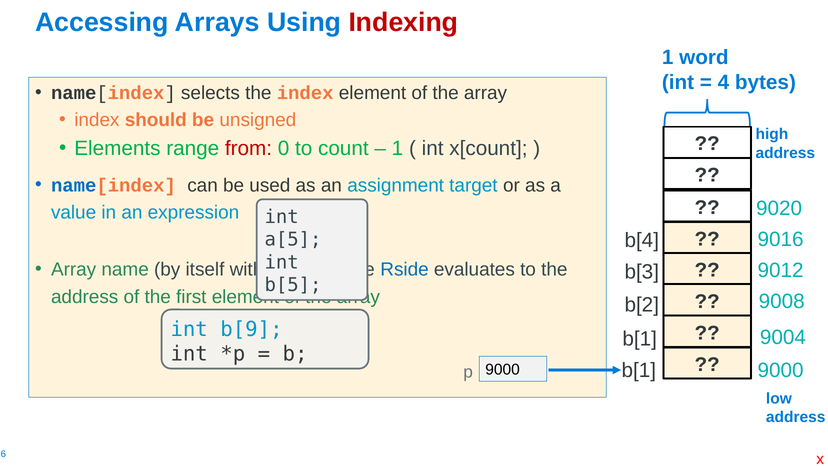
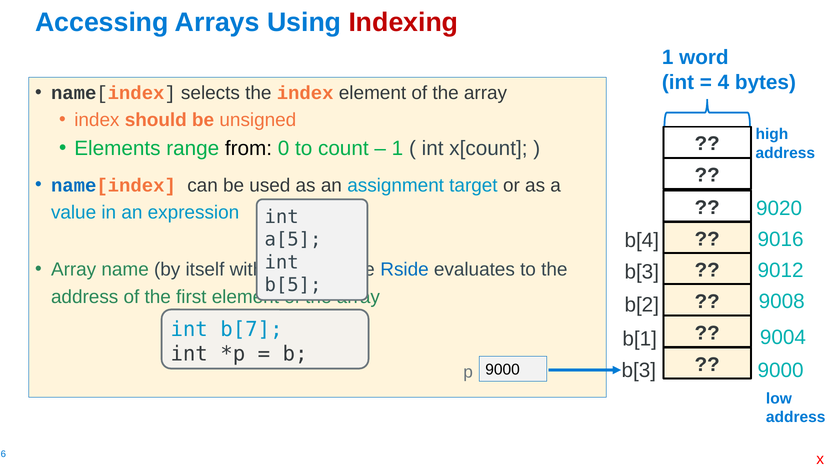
from colour: red -> black
b[9: b[9 -> b[7
b[1 at (639, 370): b[1 -> b[3
